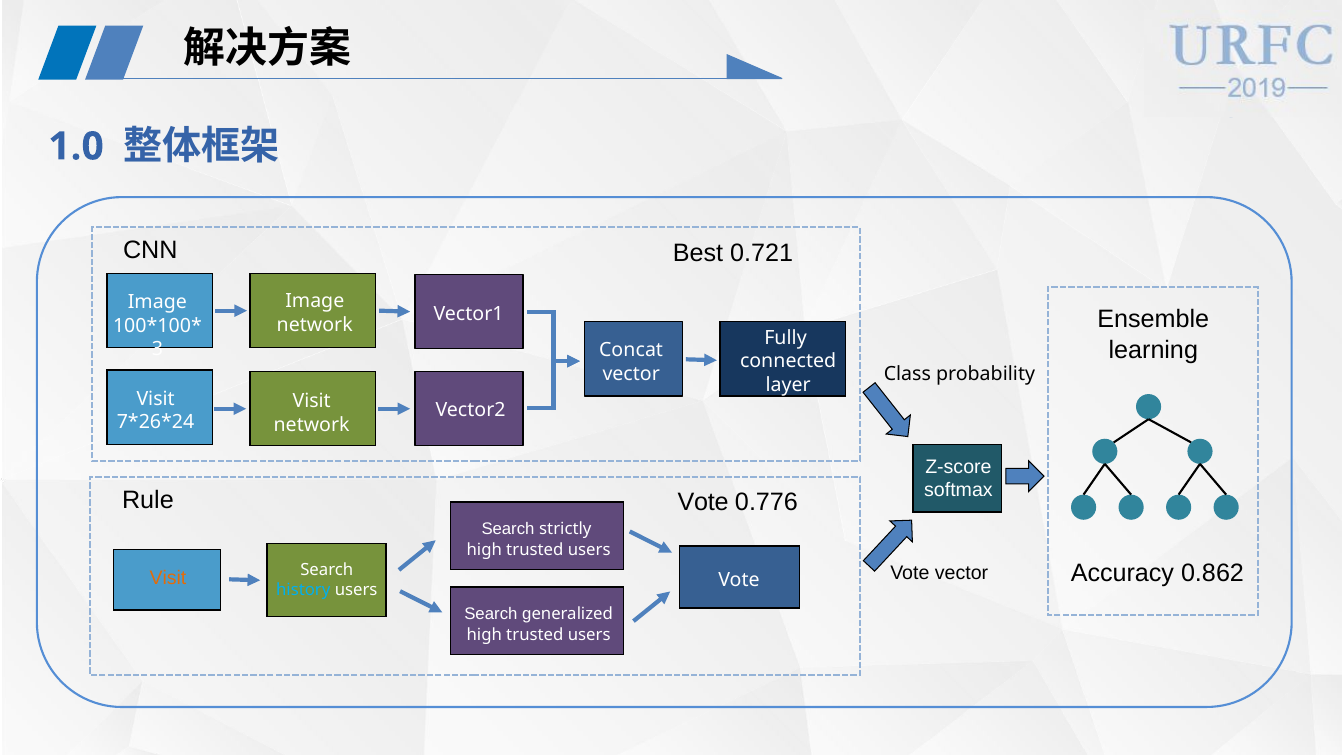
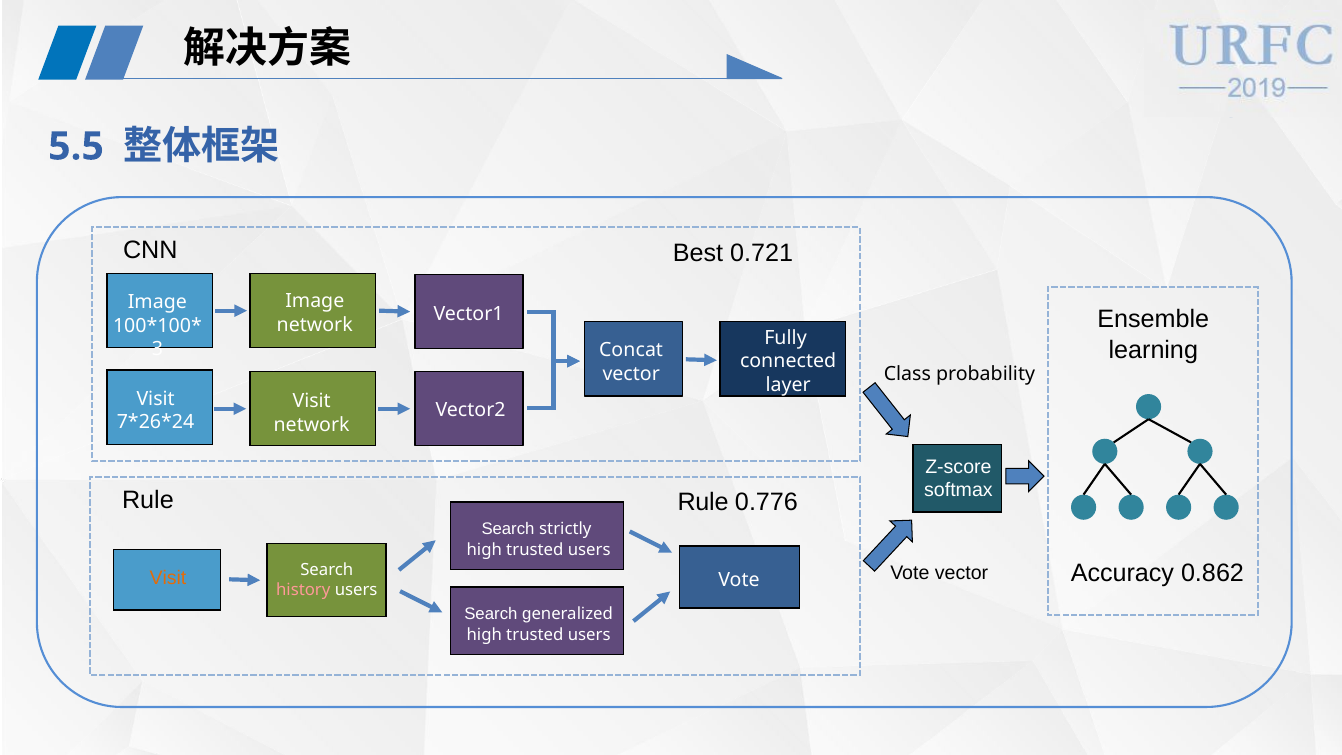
1.0: 1.0 -> 5.5
Vote at (703, 503): Vote -> Rule
history colour: light blue -> pink
